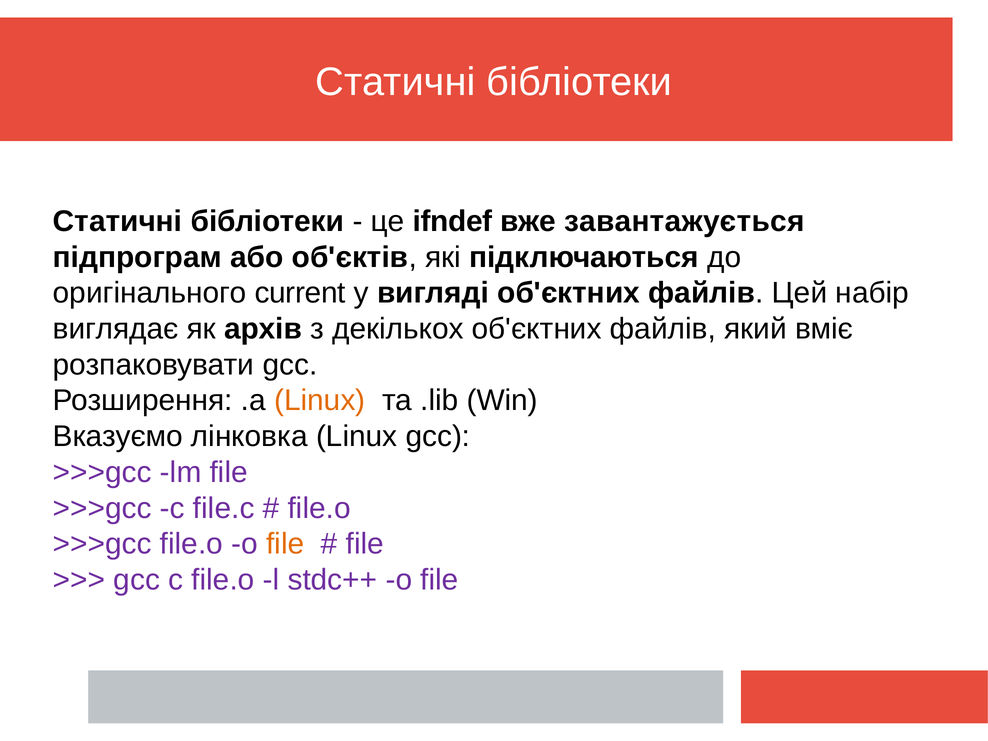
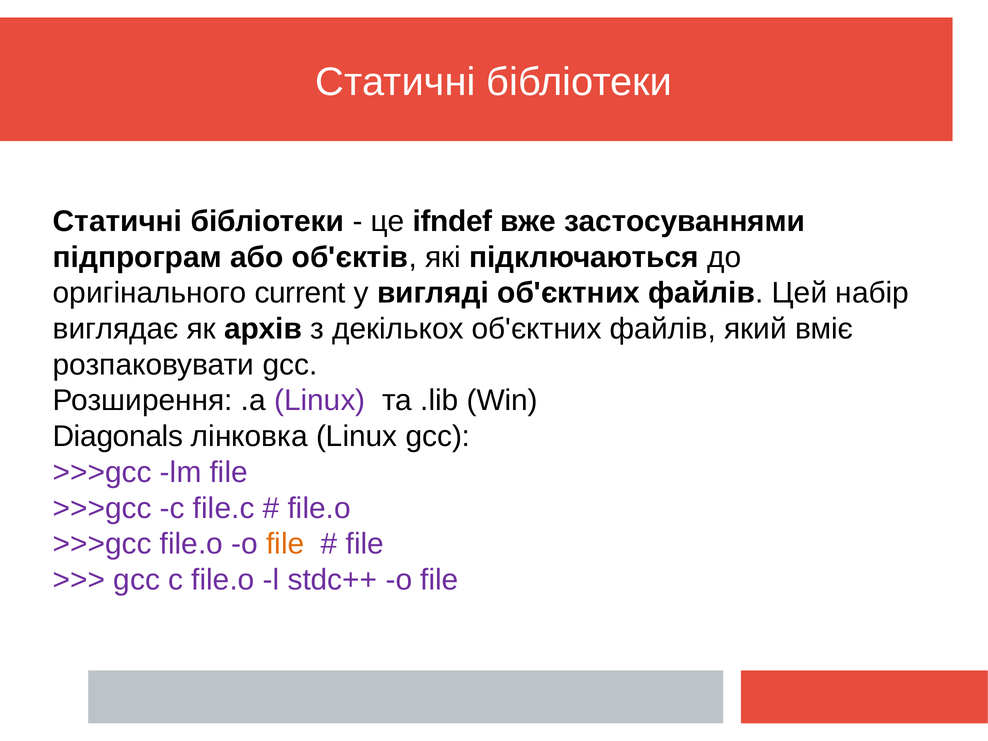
завантажується: завантажується -> застосуваннями
Linux at (320, 401) colour: orange -> purple
Вказуємо: Вказуємо -> Diagonals
